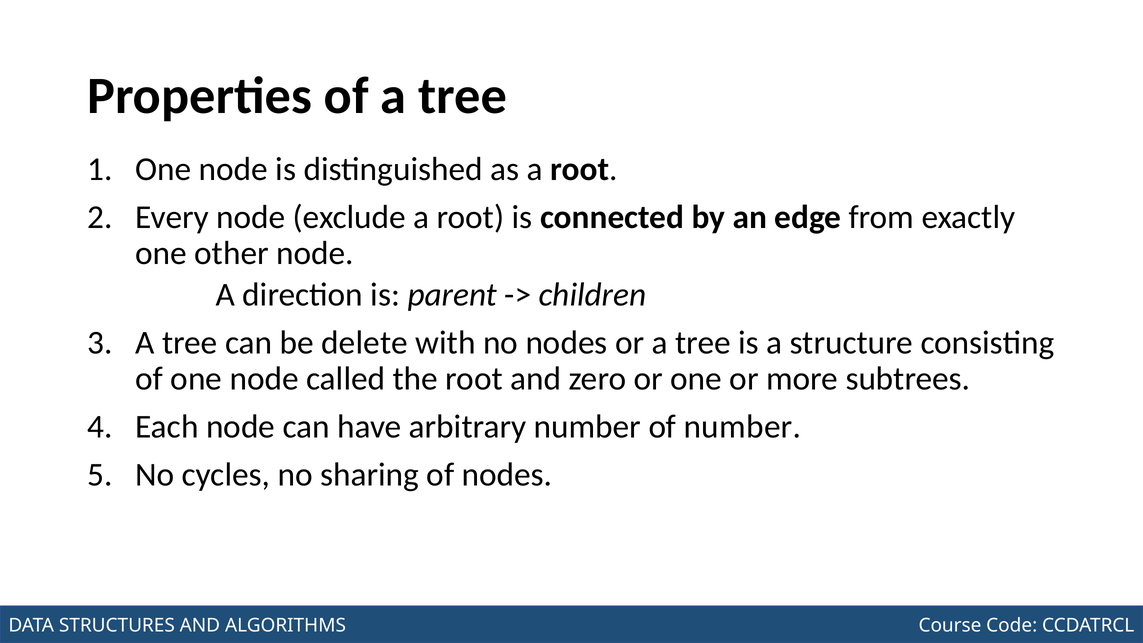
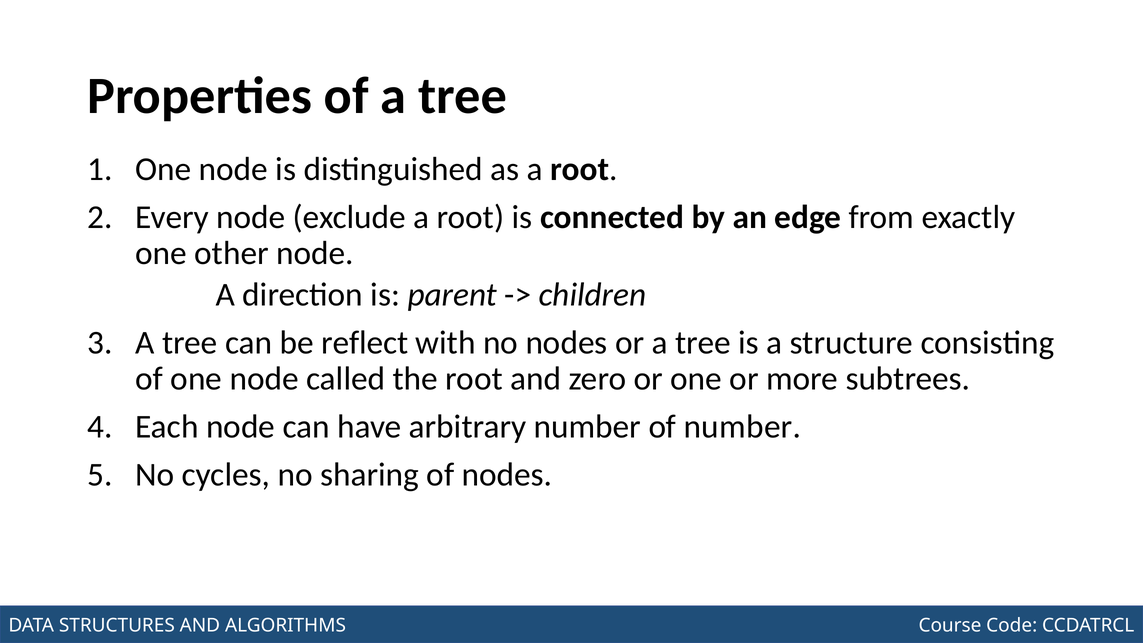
delete: delete -> reflect
